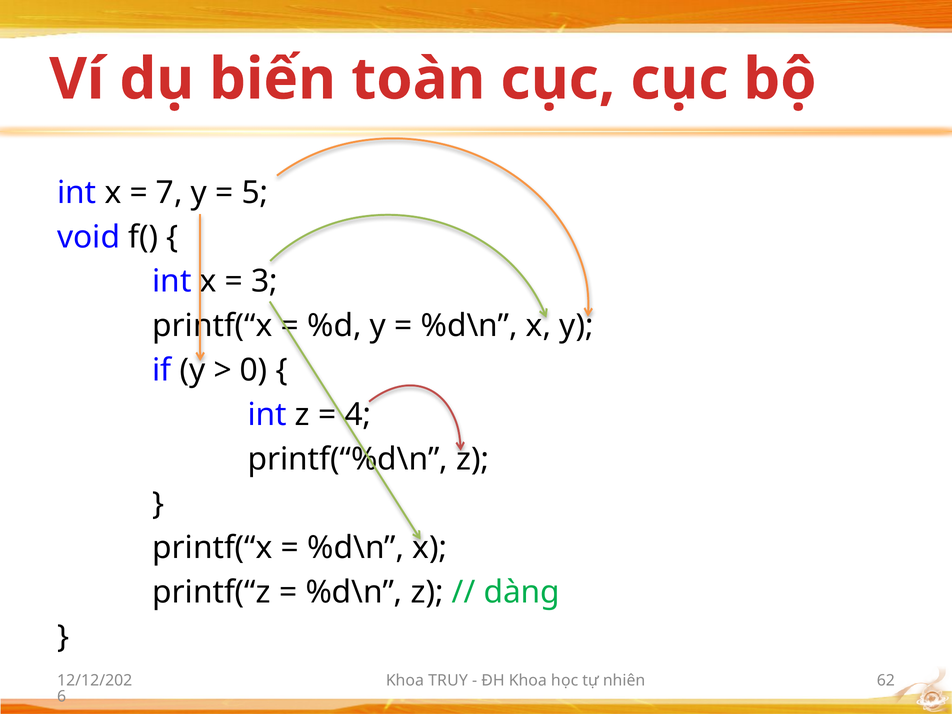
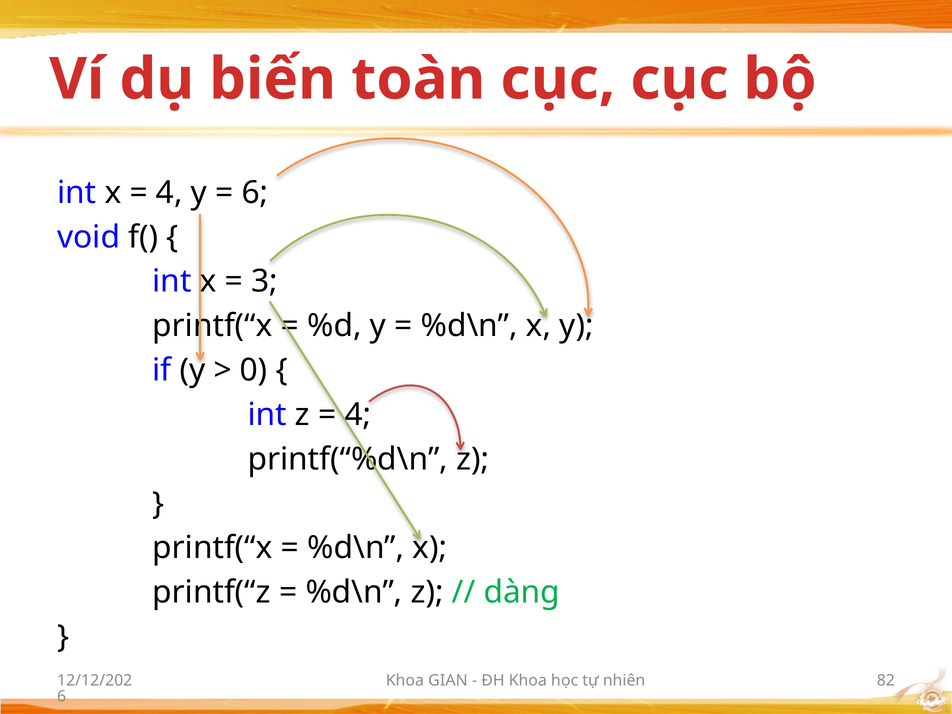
7 at (169, 193): 7 -> 4
5 at (255, 193): 5 -> 6
TRUY: TRUY -> GIAN
62: 62 -> 82
